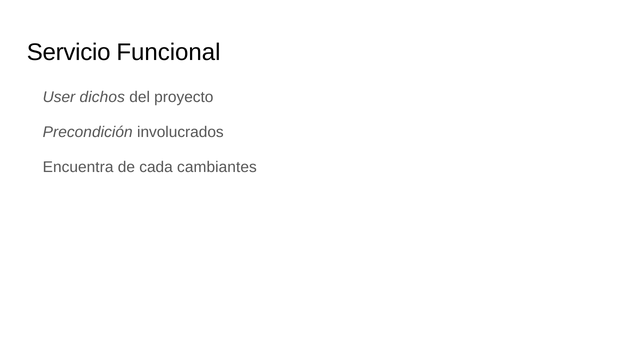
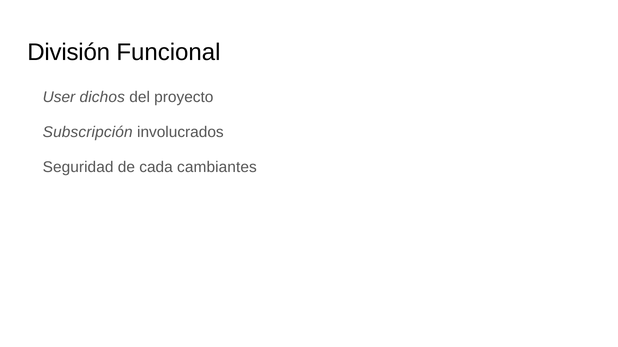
Servicio: Servicio -> División
Precondición: Precondición -> Subscripción
Encuentra: Encuentra -> Seguridad
